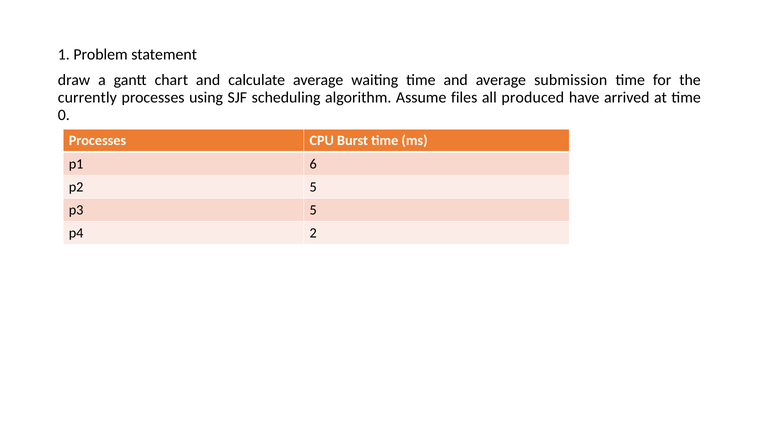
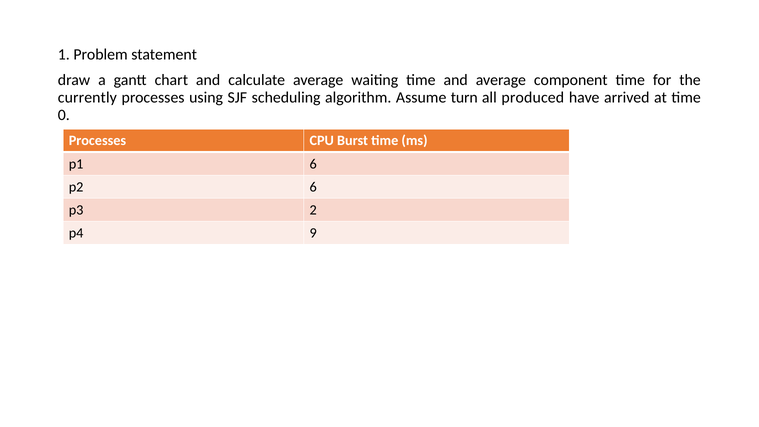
submission: submission -> component
files: files -> turn
p2 5: 5 -> 6
p3 5: 5 -> 2
2: 2 -> 9
